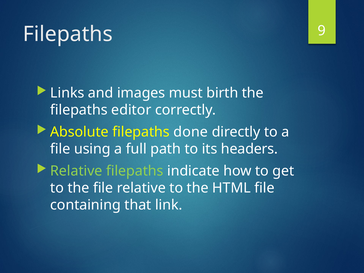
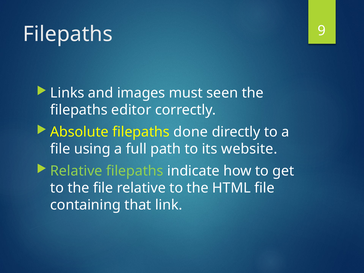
birth: birth -> seen
headers: headers -> website
